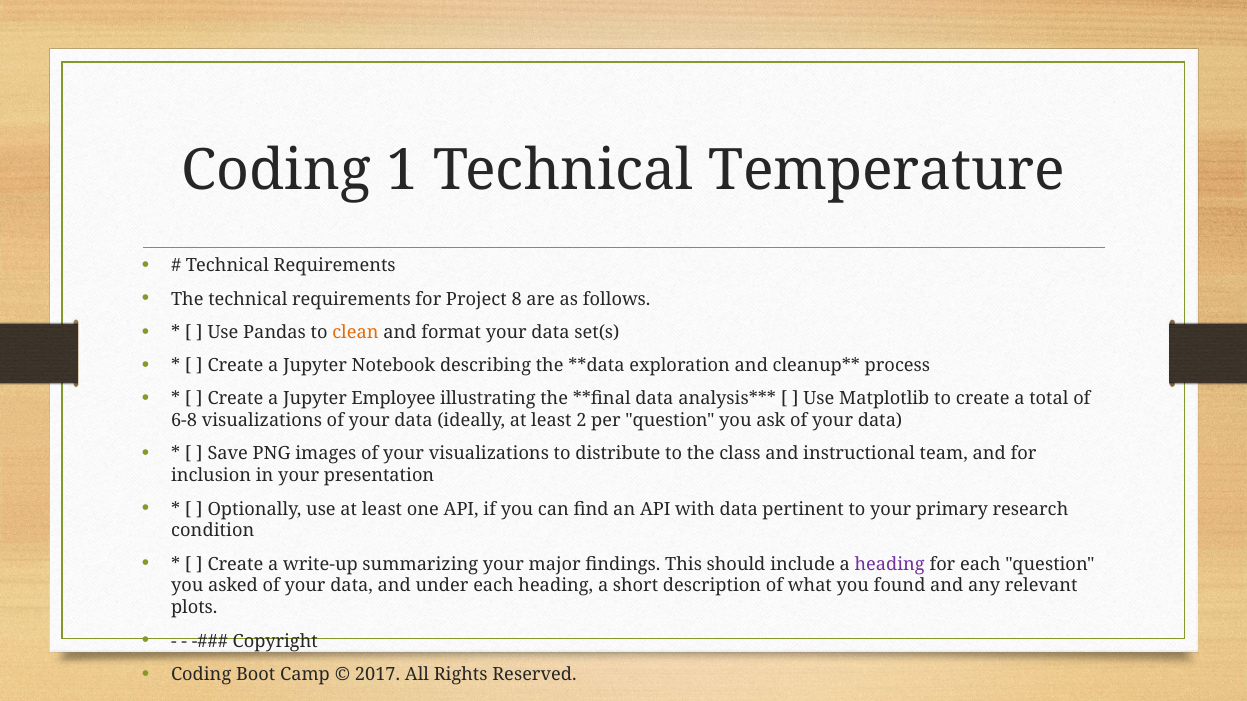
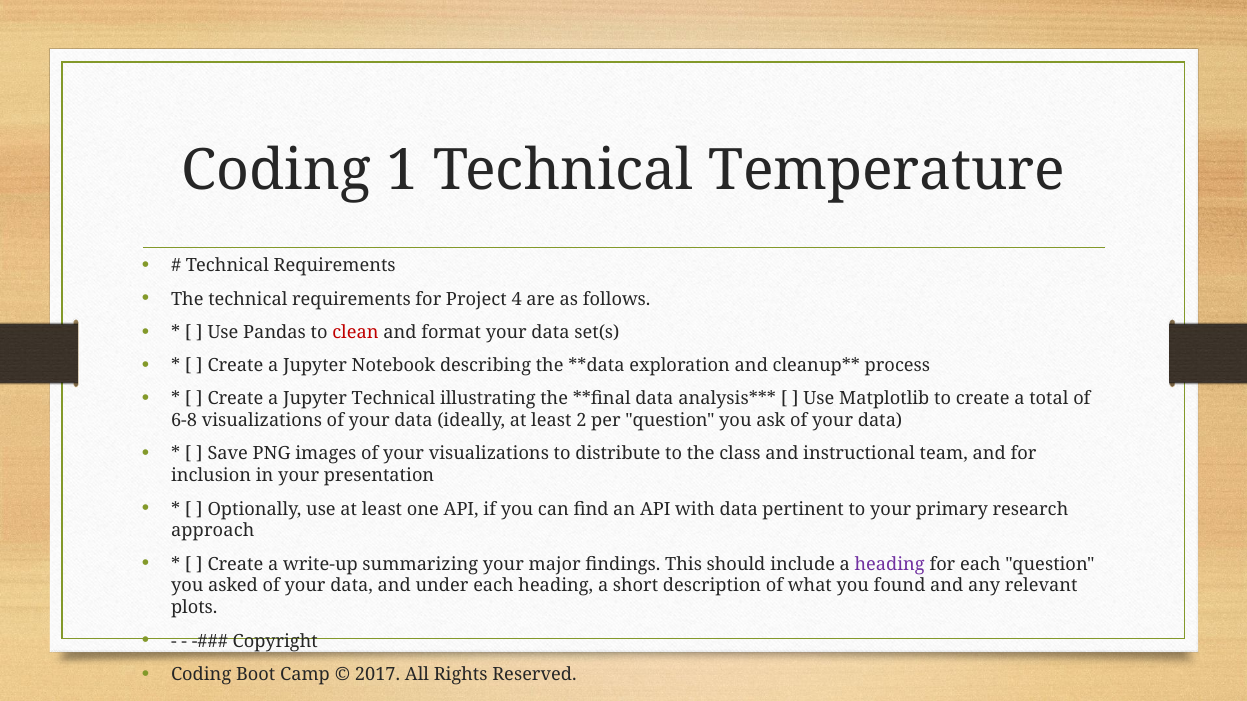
8: 8 -> 4
clean colour: orange -> red
Jupyter Employee: Employee -> Technical
condition: condition -> approach
